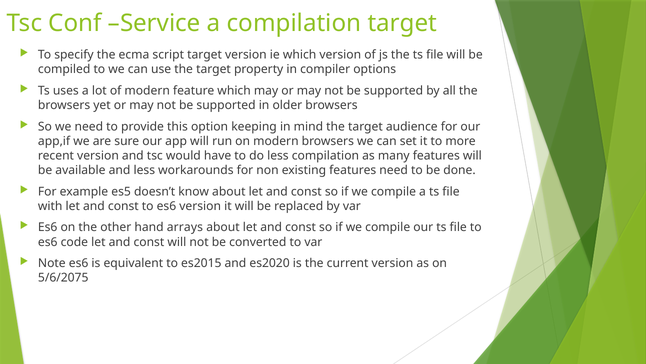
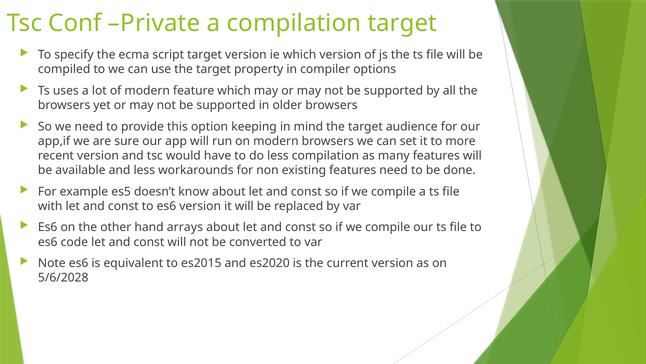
Service: Service -> Private
5/6/2075: 5/6/2075 -> 5/6/2028
